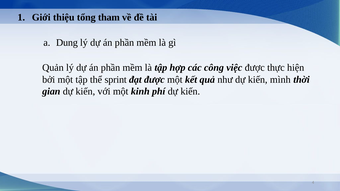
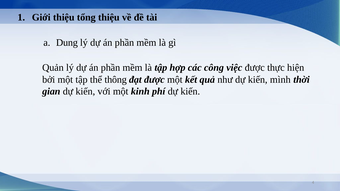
tổng tham: tham -> thiệu
sprint: sprint -> thông
